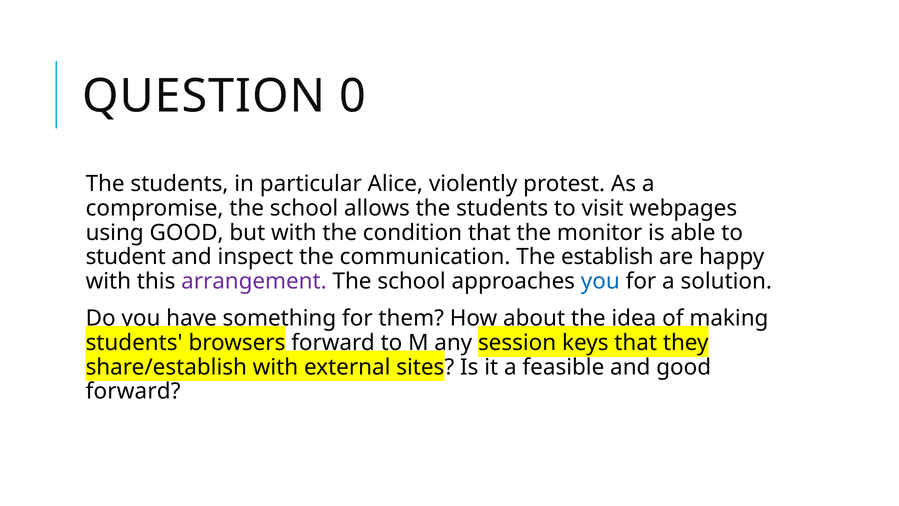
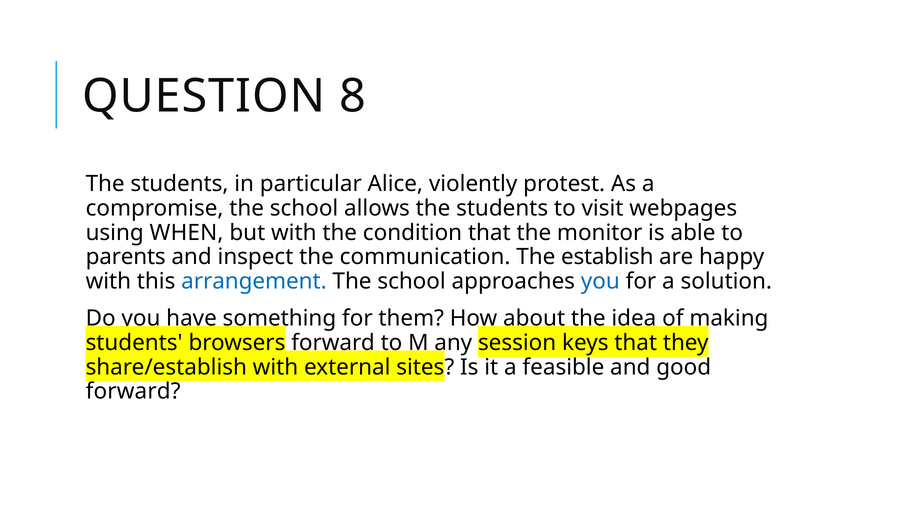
0: 0 -> 8
using GOOD: GOOD -> WHEN
student: student -> parents
arrangement colour: purple -> blue
